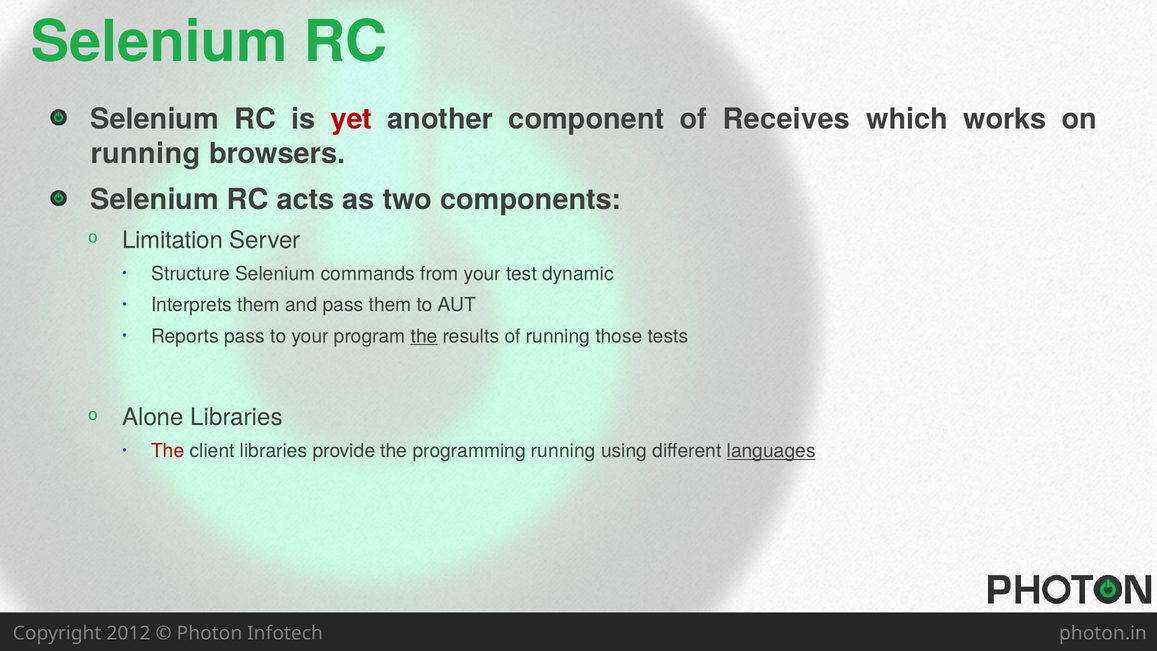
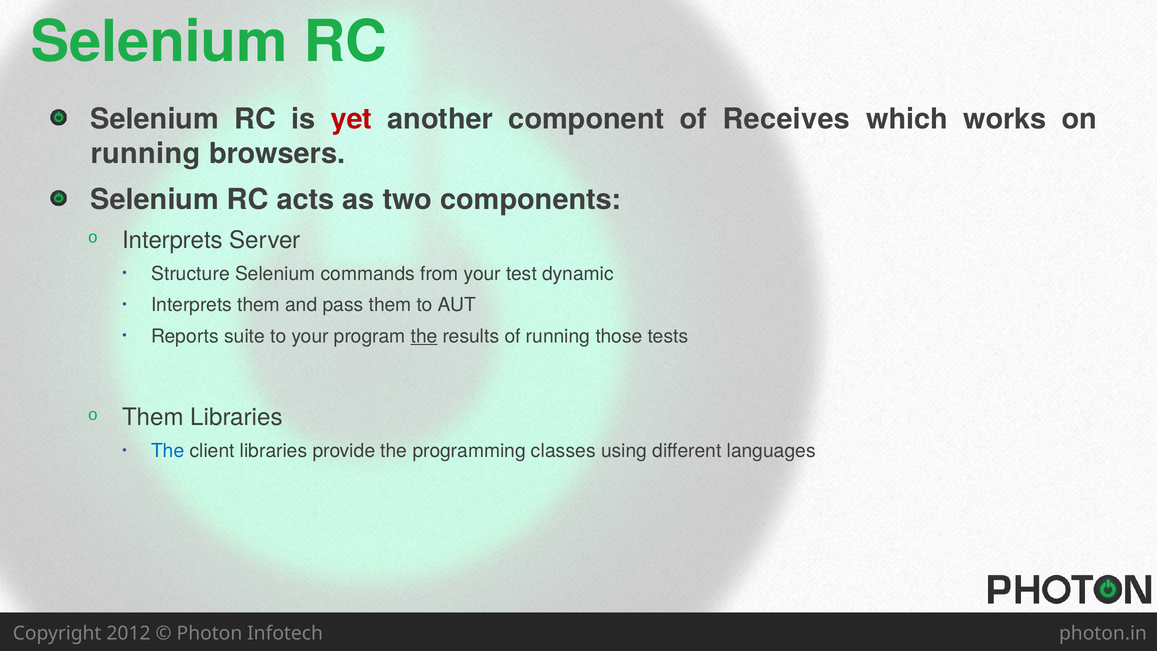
Limitation at (173, 240): Limitation -> Interprets
Reports pass: pass -> suite
Alone at (153, 417): Alone -> Them
The at (168, 451) colour: red -> blue
programming running: running -> classes
languages underline: present -> none
